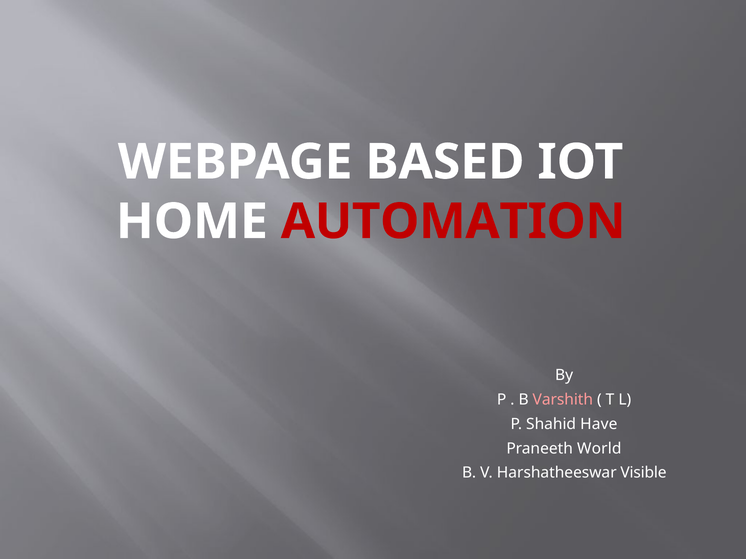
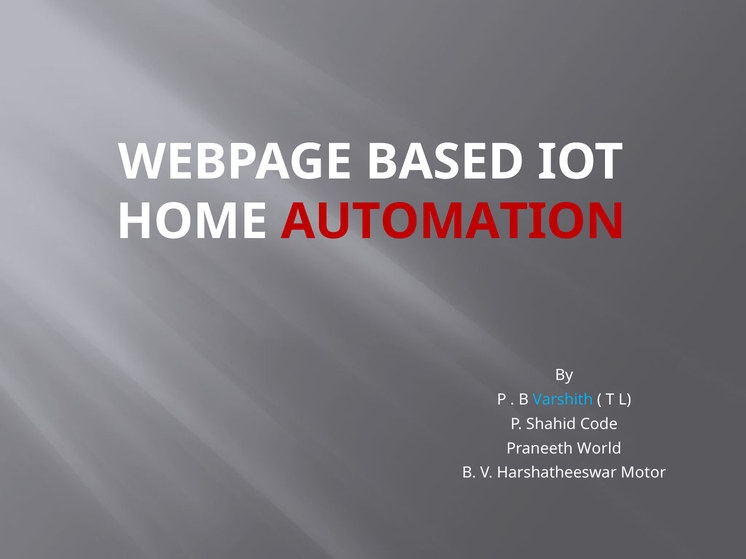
Varshith colour: pink -> light blue
Have: Have -> Code
Visible: Visible -> Motor
